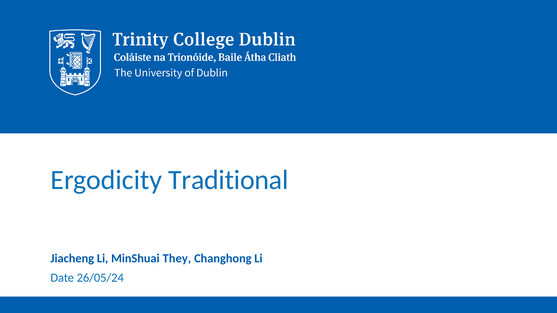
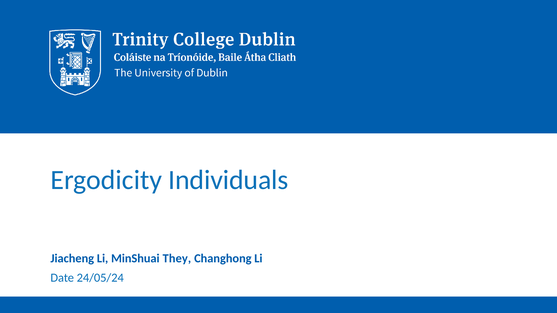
Traditional: Traditional -> Individuals
26/05/24: 26/05/24 -> 24/05/24
